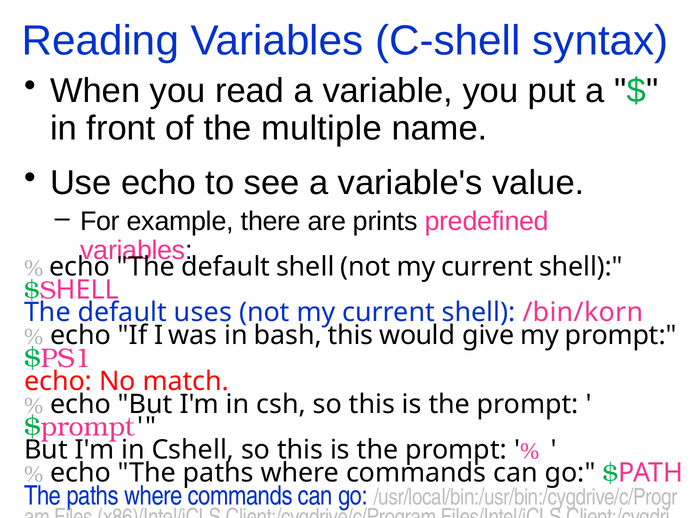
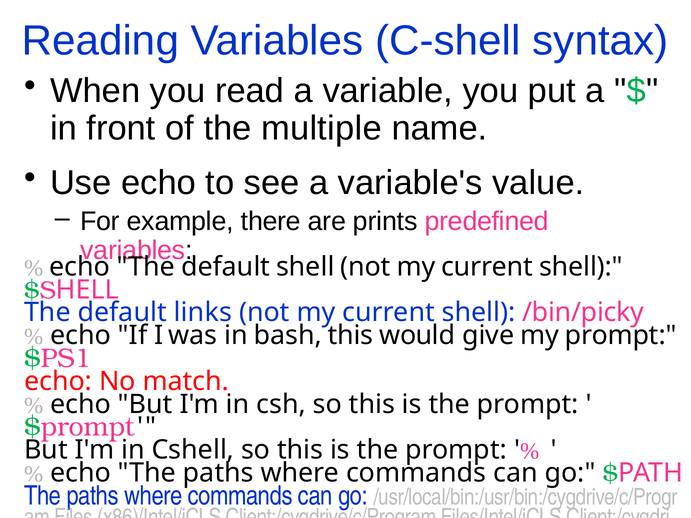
uses: uses -> links
/bin/korn: /bin/korn -> /bin/picky
